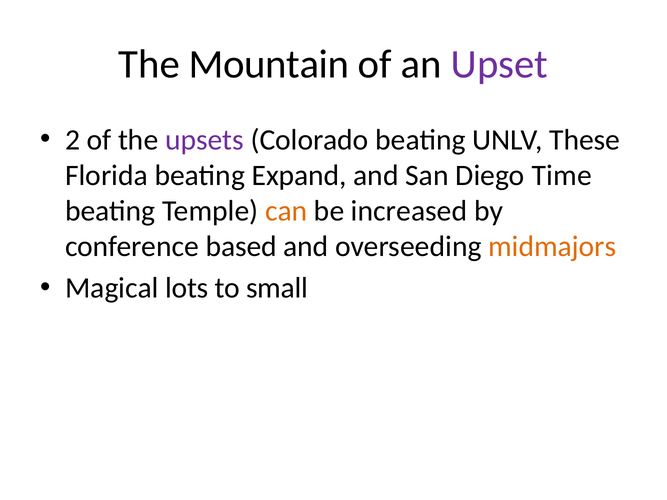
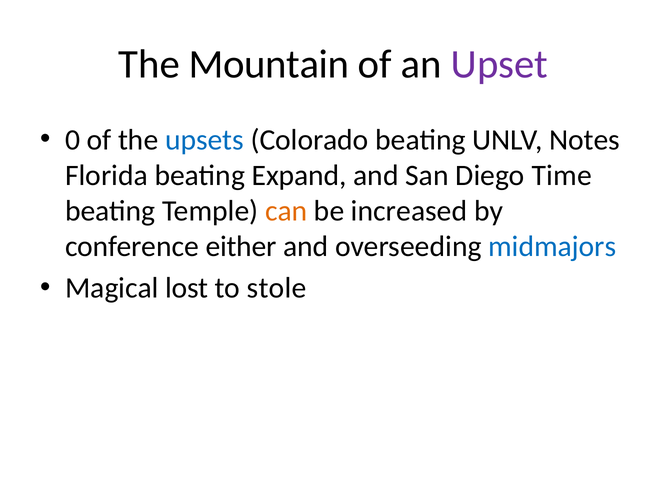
2: 2 -> 0
upsets colour: purple -> blue
These: These -> Notes
based: based -> either
midmajors colour: orange -> blue
lots: lots -> lost
small: small -> stole
